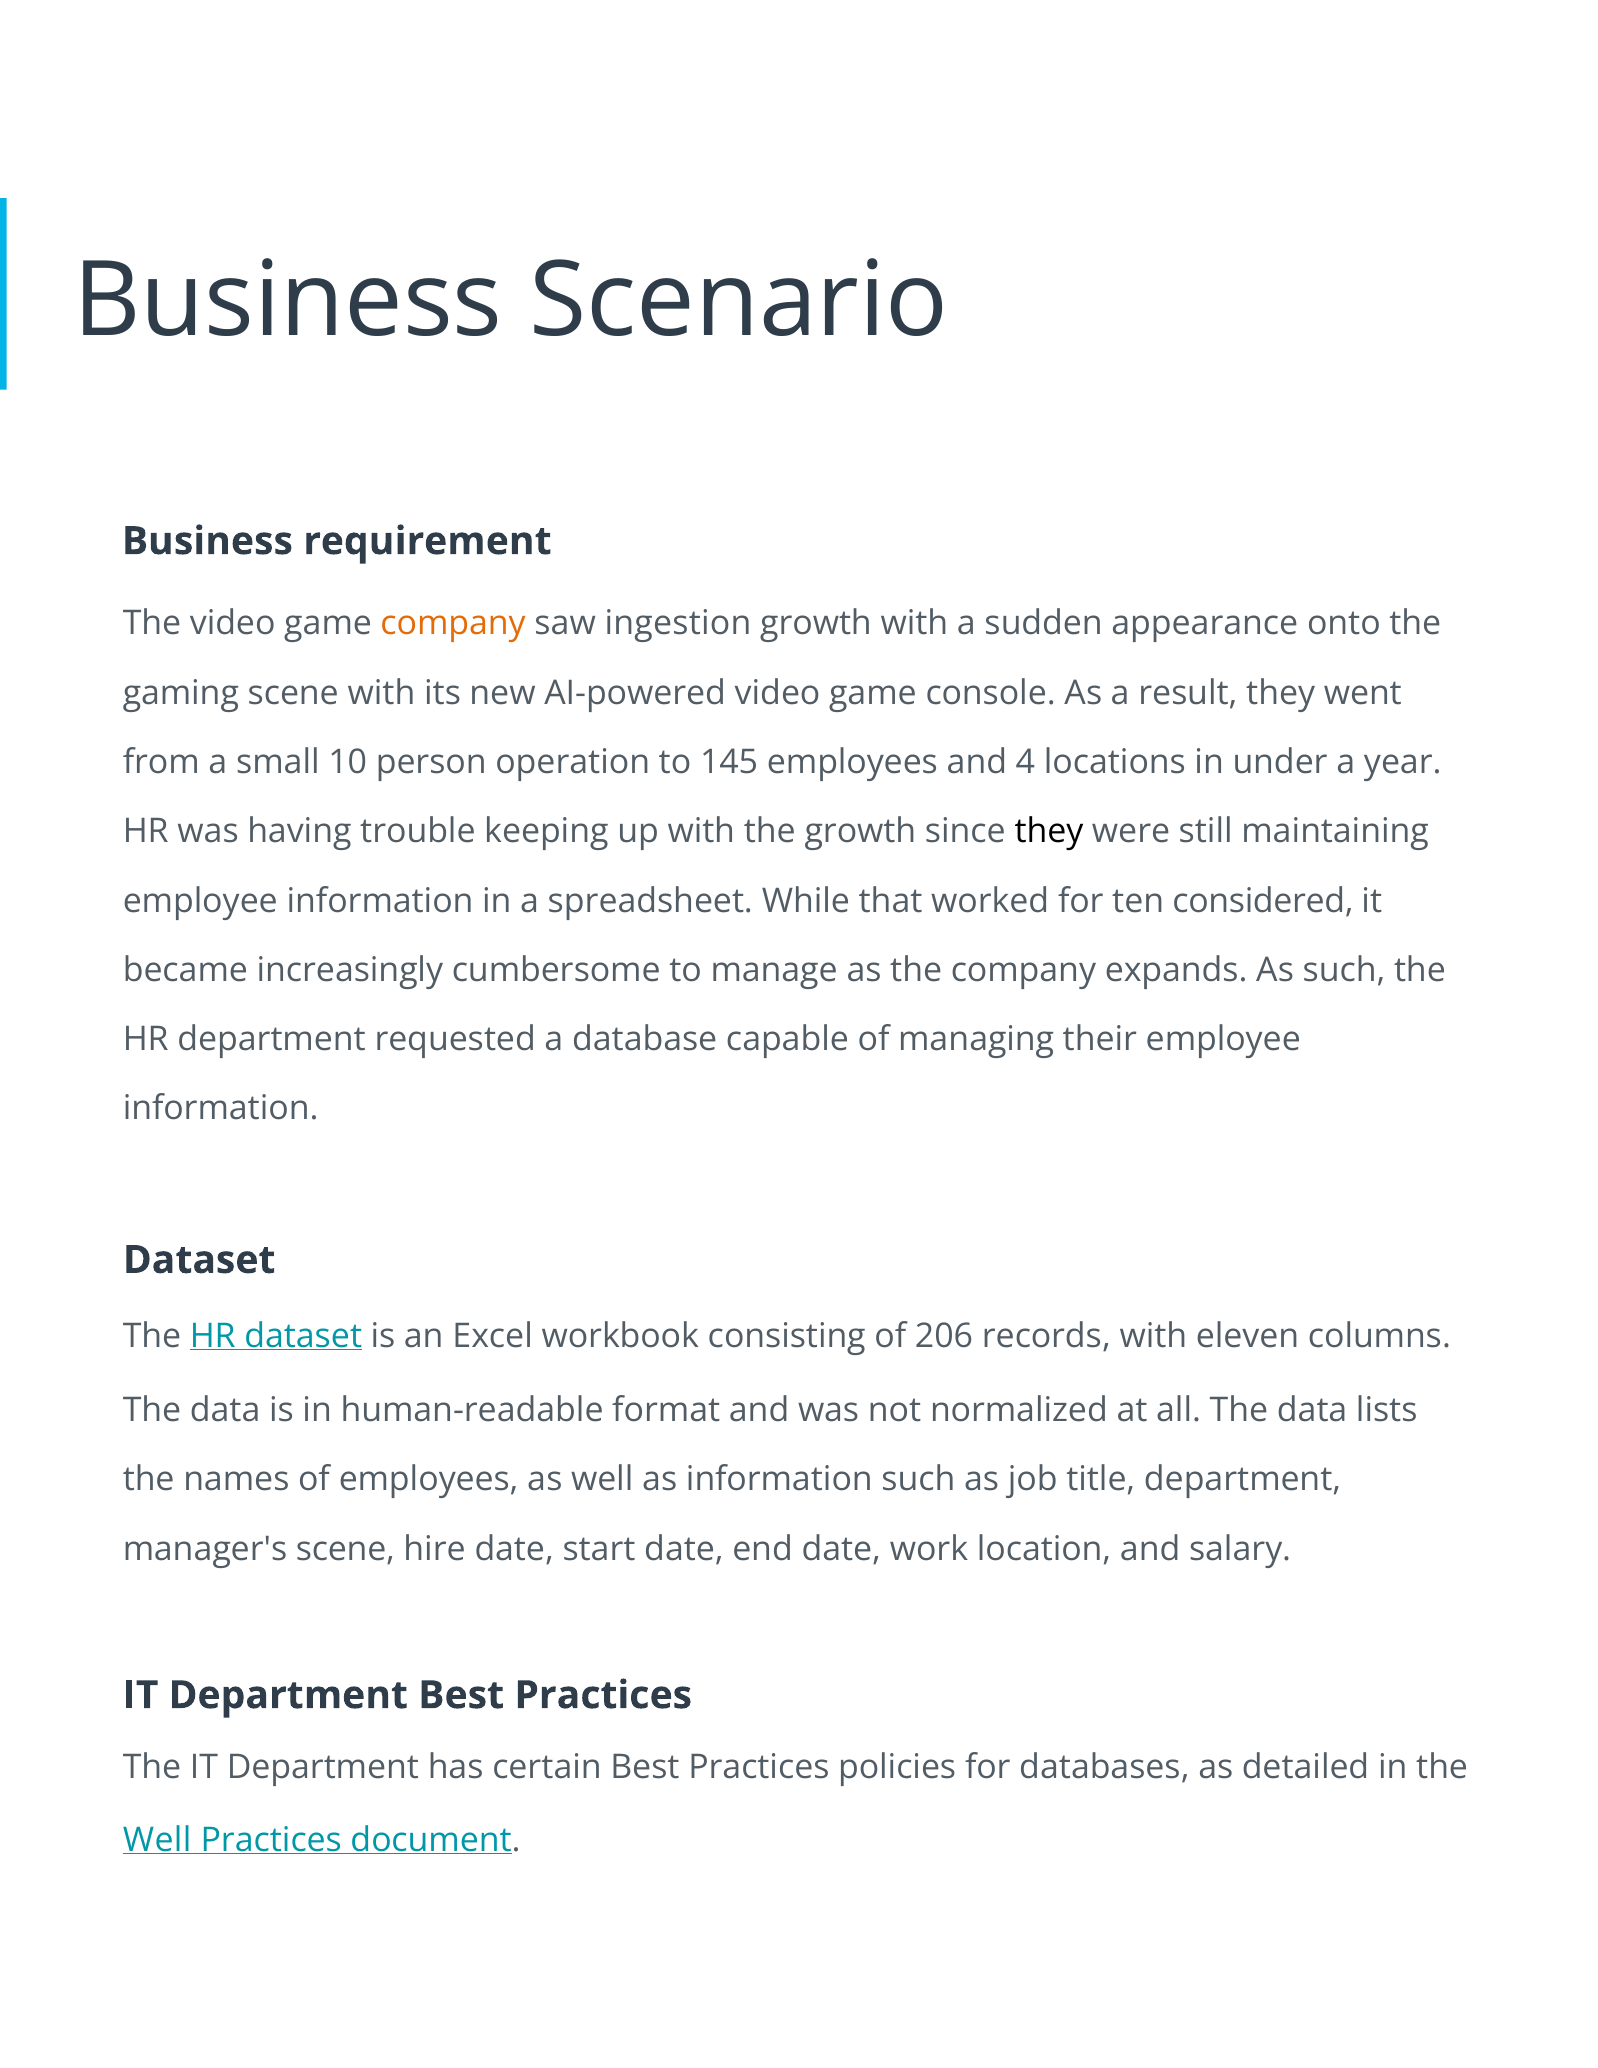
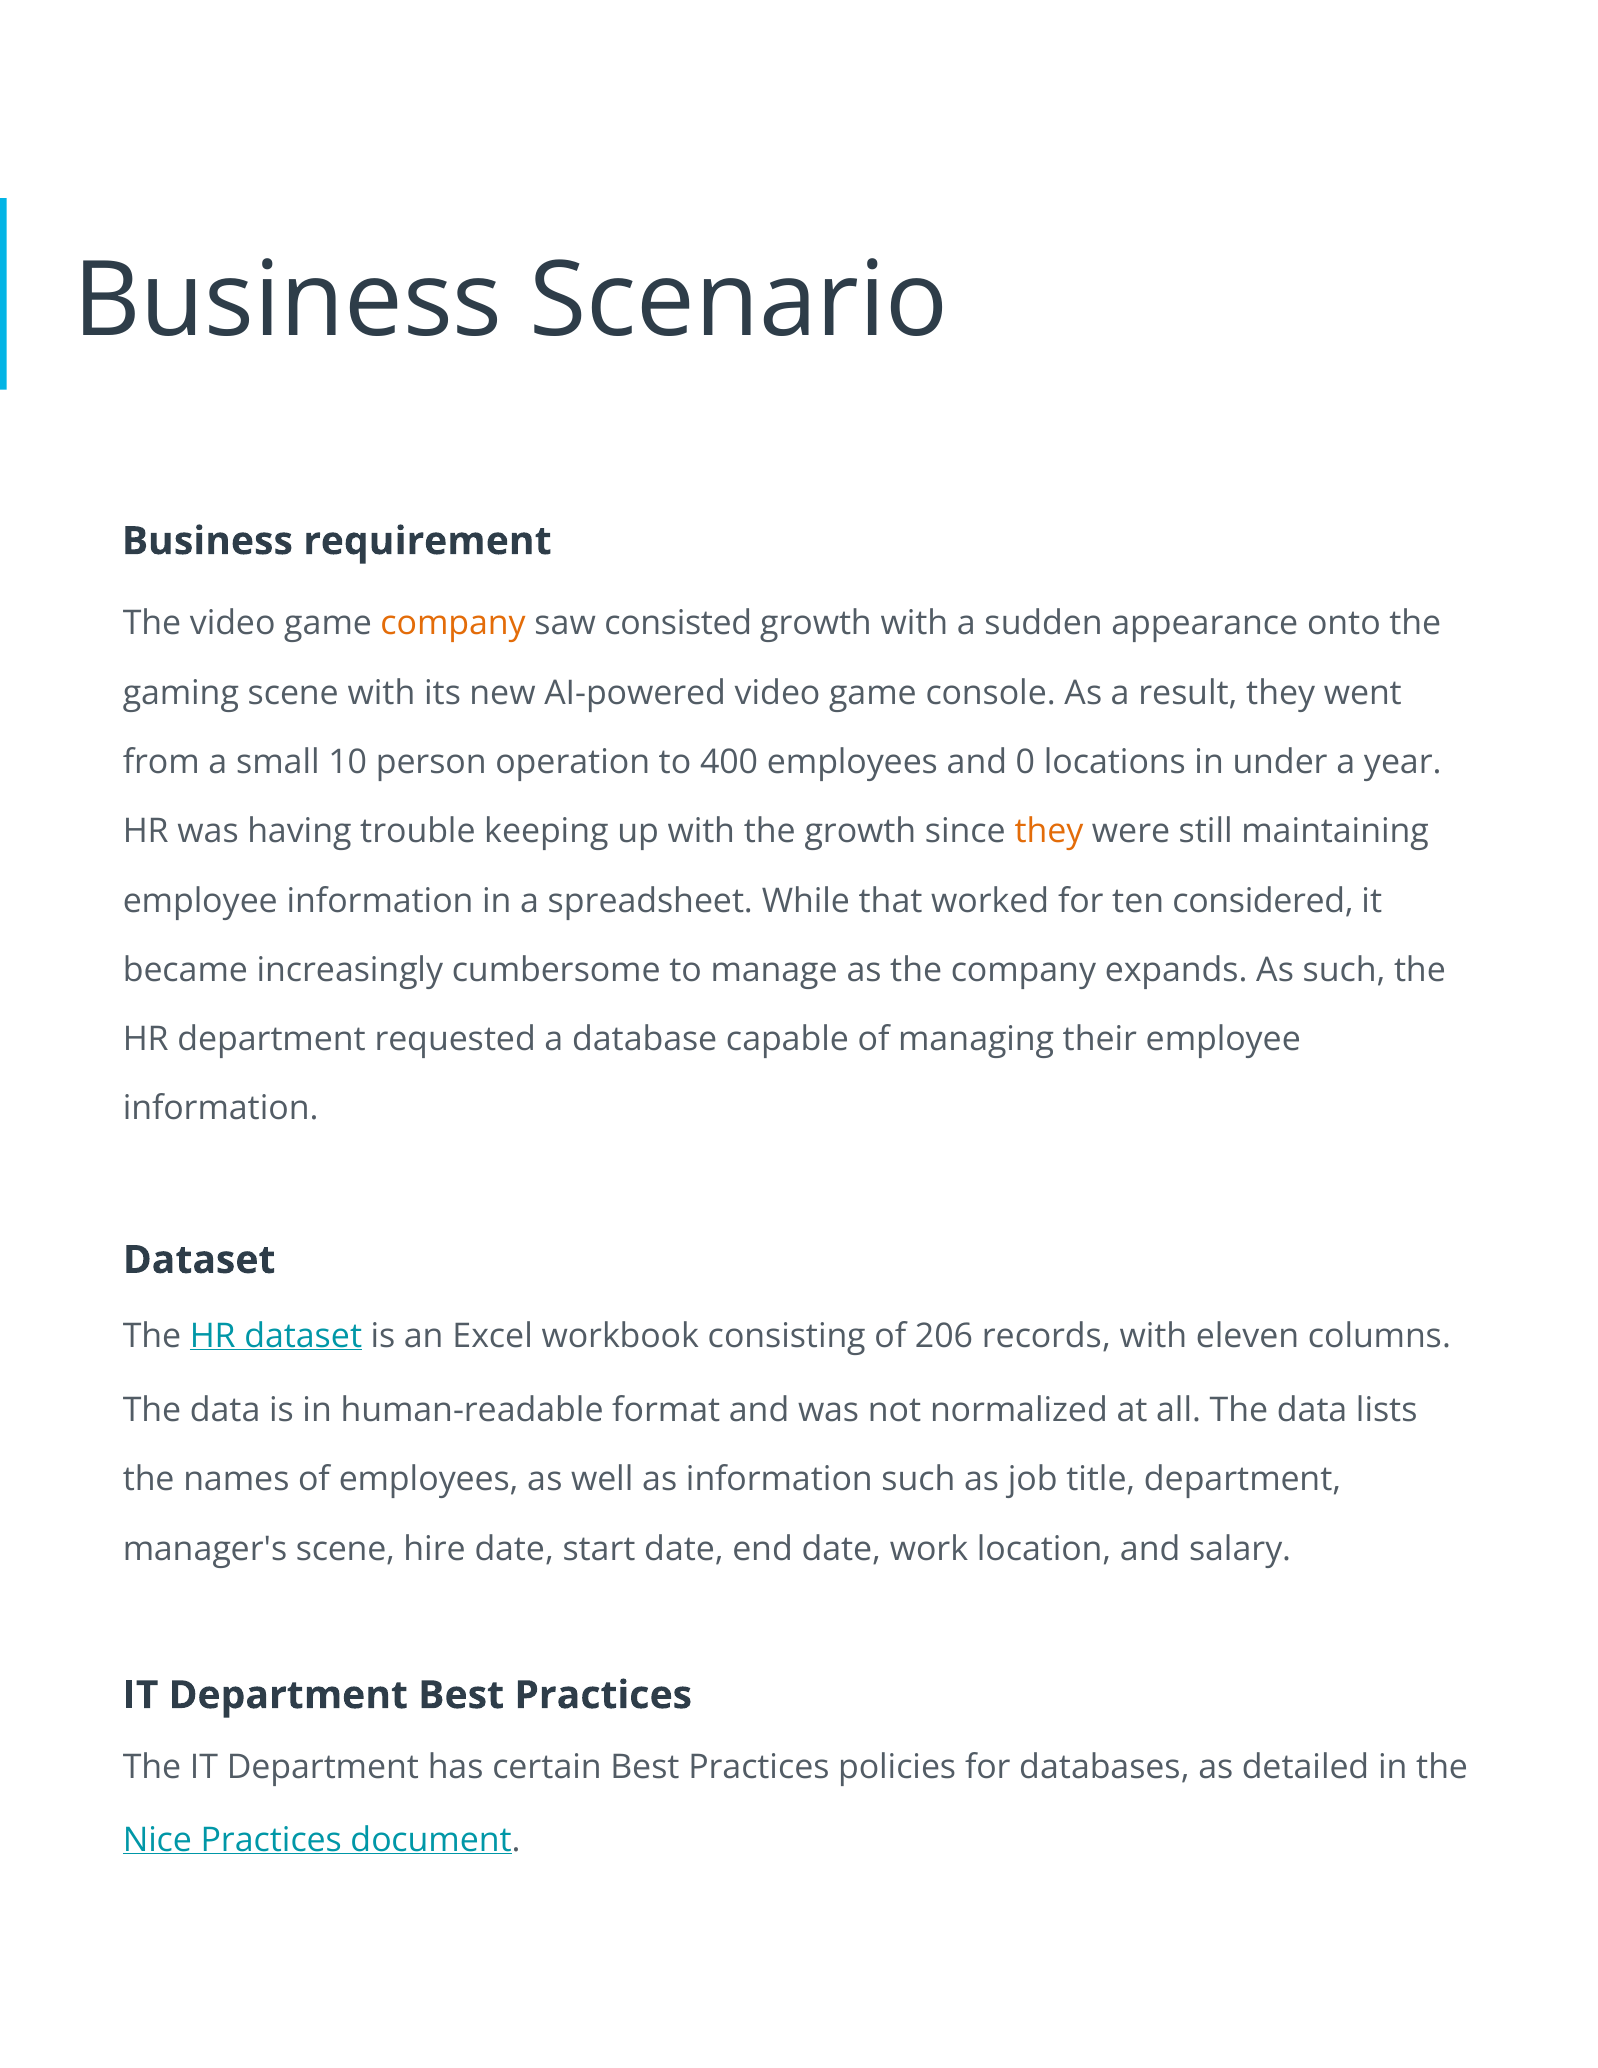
ingestion: ingestion -> consisted
145: 145 -> 400
4: 4 -> 0
they at (1049, 832) colour: black -> orange
Well at (157, 1840): Well -> Nice
